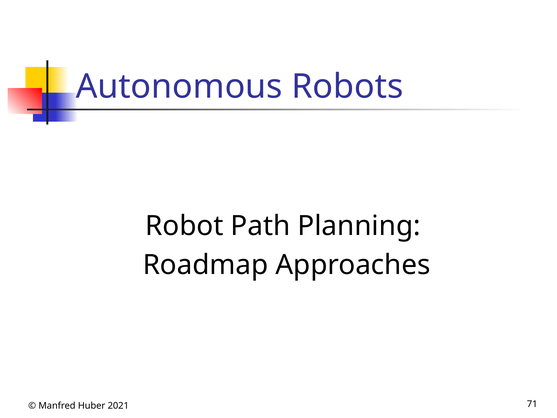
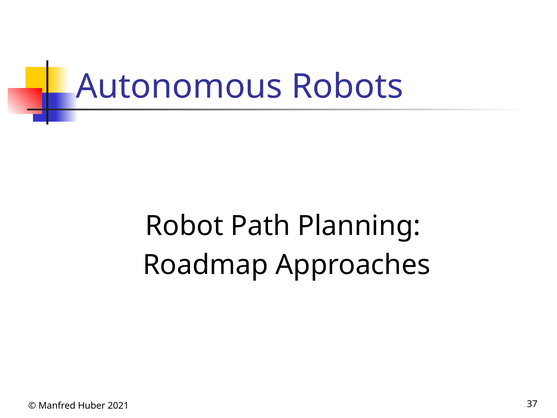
71: 71 -> 37
